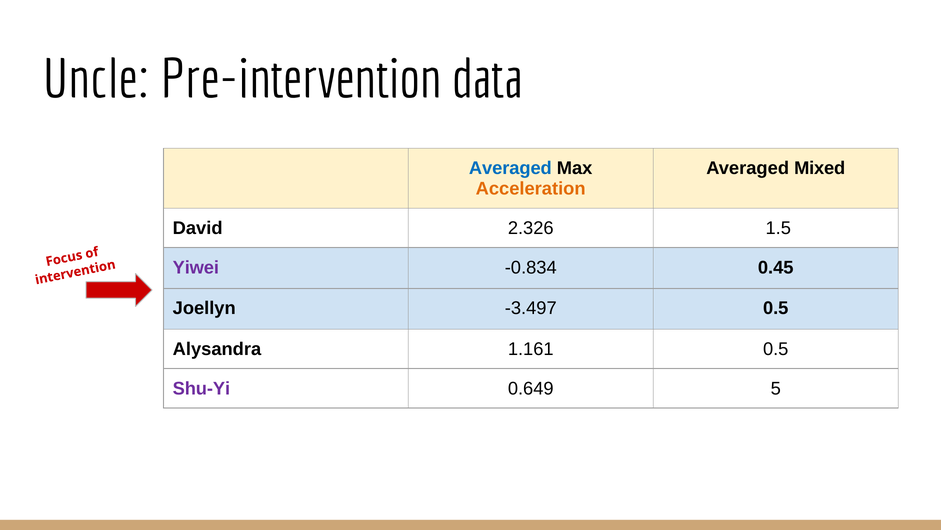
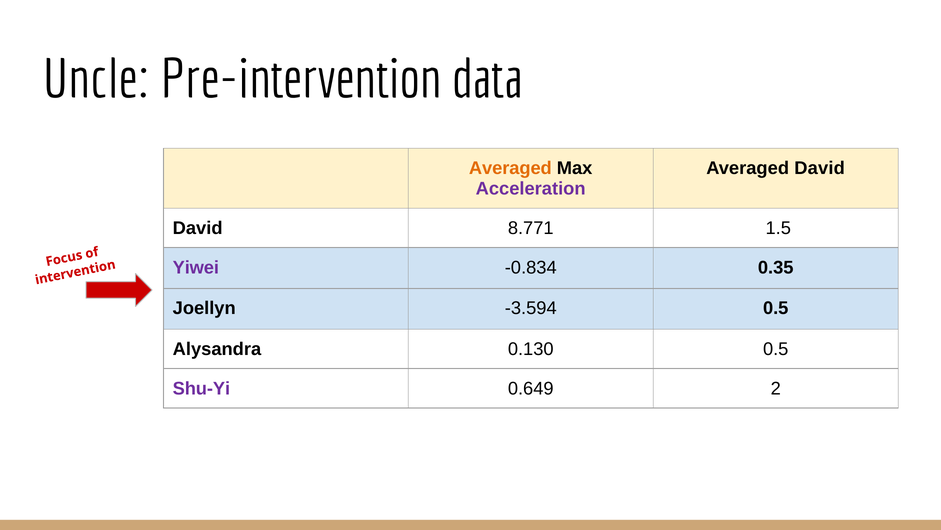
Averaged at (510, 168) colour: blue -> orange
Averaged Mixed: Mixed -> David
Acceleration colour: orange -> purple
2.326: 2.326 -> 8.771
0.45: 0.45 -> 0.35
-3.497: -3.497 -> -3.594
1.161: 1.161 -> 0.130
5: 5 -> 2
